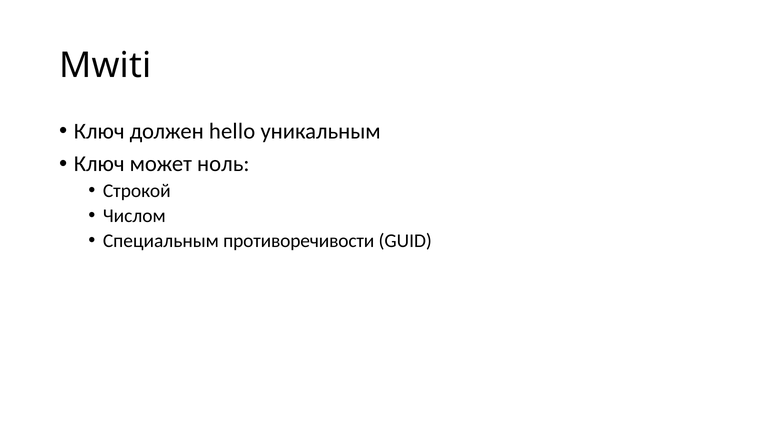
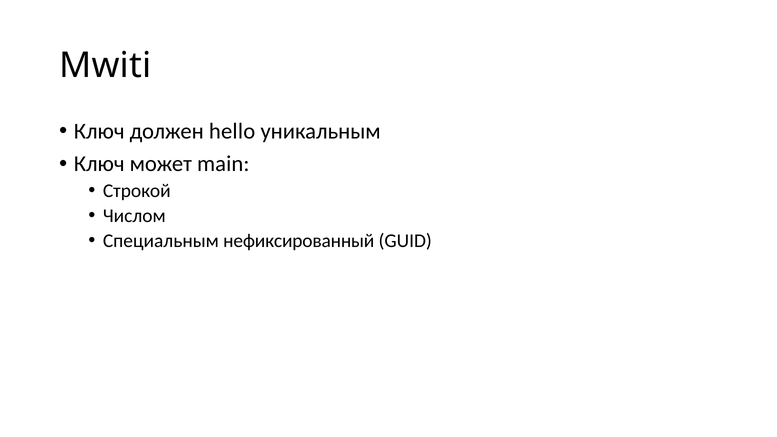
ноль: ноль -> main
противоречивости: противоречивости -> нефиксированный
